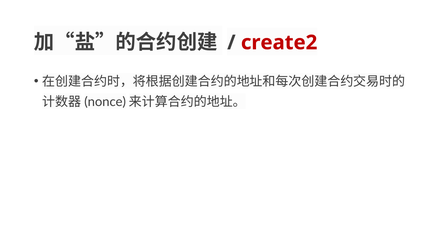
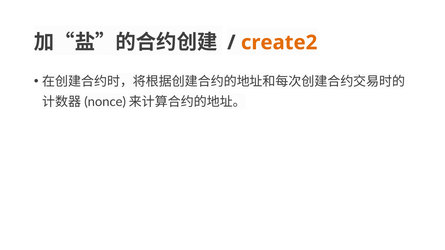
create2 colour: red -> orange
